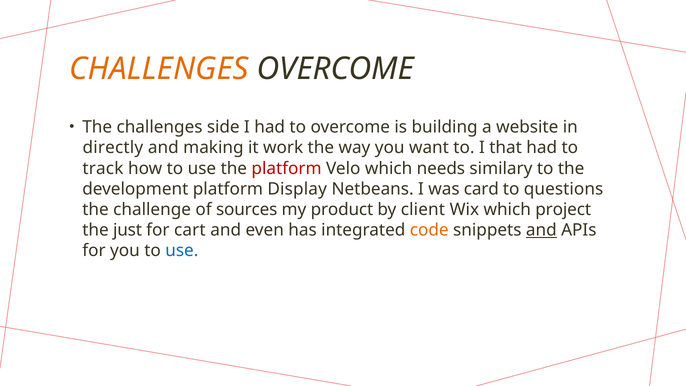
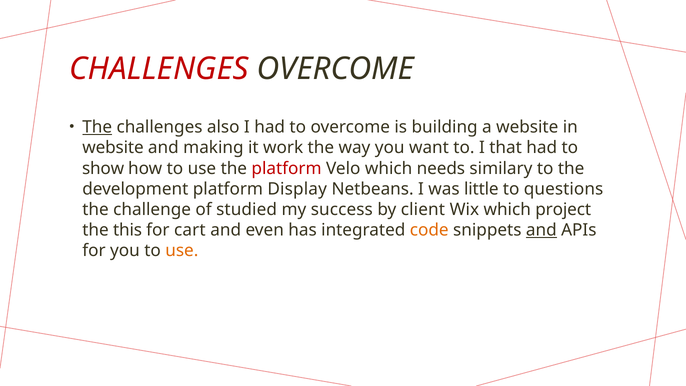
CHALLENGES at (159, 69) colour: orange -> red
The at (97, 127) underline: none -> present
side: side -> also
directly at (113, 148): directly -> website
track: track -> show
card: card -> little
sources: sources -> studied
product: product -> success
just: just -> this
use at (182, 251) colour: blue -> orange
